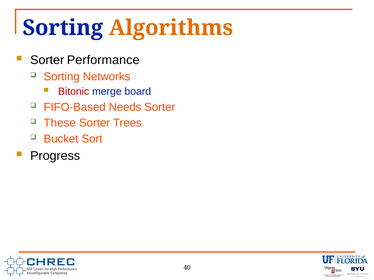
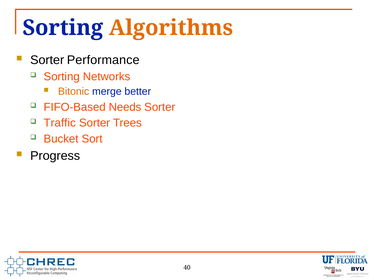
Bitonic colour: red -> orange
board: board -> better
These: These -> Traffic
